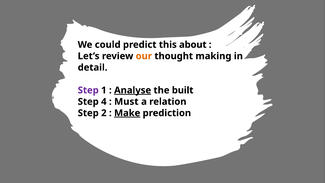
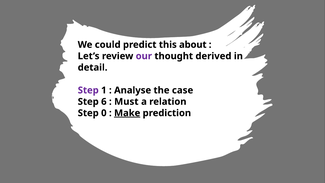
our colour: orange -> purple
making: making -> derived
Analyse underline: present -> none
built: built -> case
4: 4 -> 6
2: 2 -> 0
